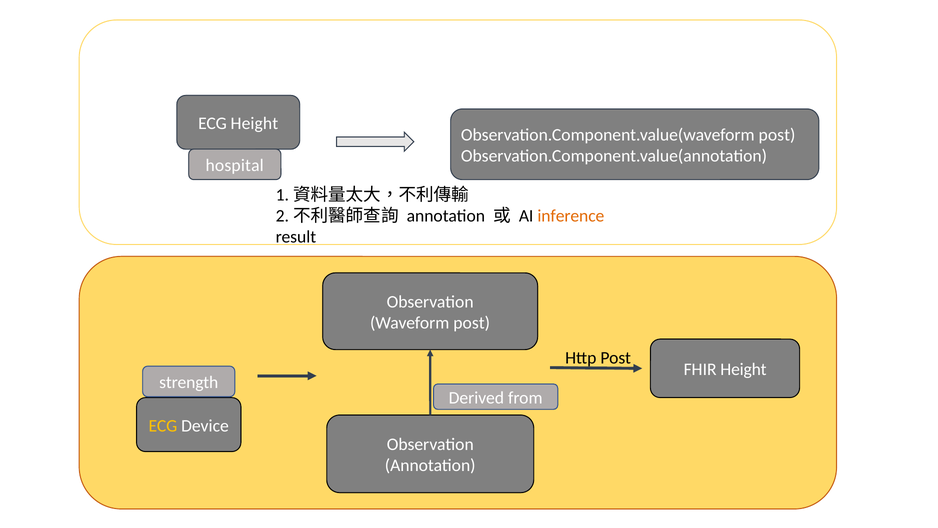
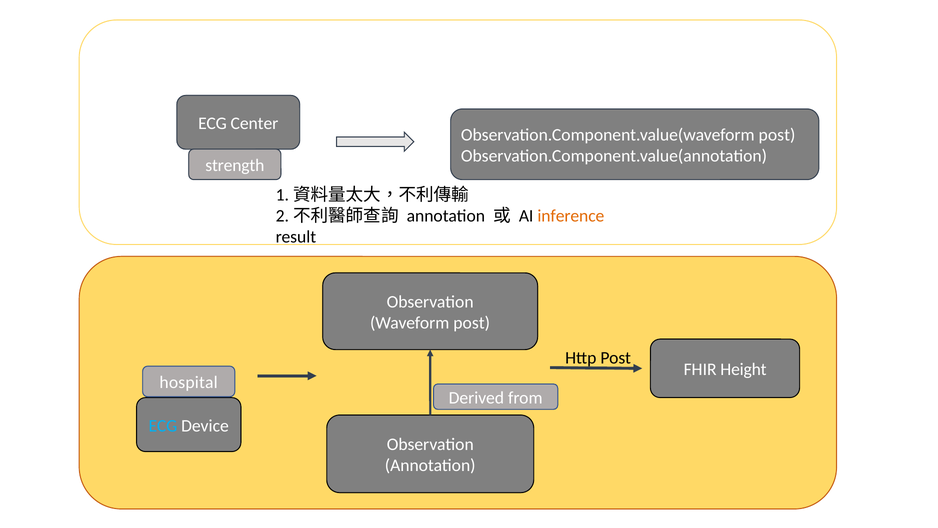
ECG Height: Height -> Center
hospital: hospital -> strength
strength: strength -> hospital
ECG at (163, 425) colour: yellow -> light blue
